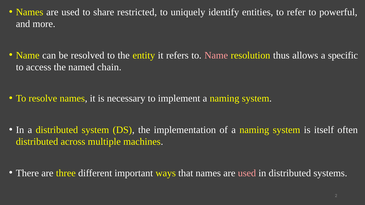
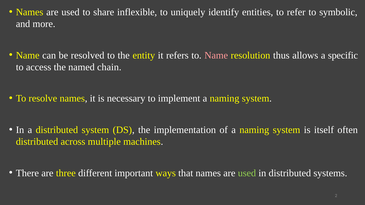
restricted: restricted -> inflexible
powerful: powerful -> symbolic
used at (247, 173) colour: pink -> light green
